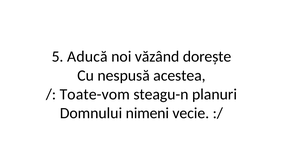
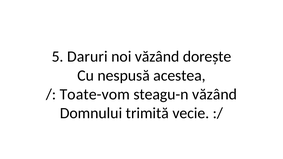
Aducă: Aducă -> Daruri
steagu-n planuri: planuri -> văzând
nimeni: nimeni -> trimită
